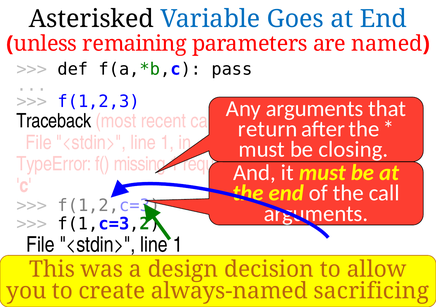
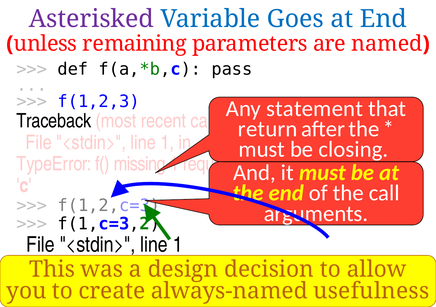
Asterisked colour: black -> purple
arguments at (315, 109): arguments -> statement
sacrificing: sacrificing -> usefulness
